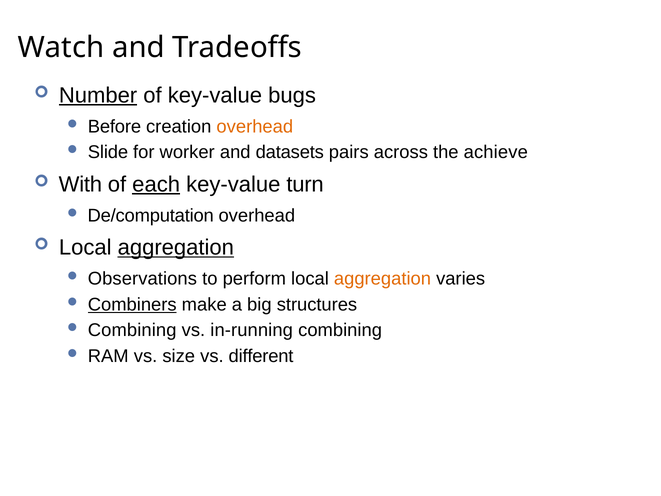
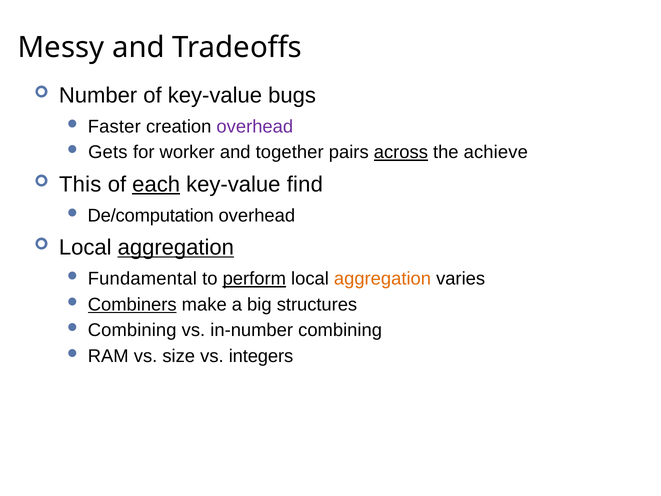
Watch: Watch -> Messy
Number underline: present -> none
Before: Before -> Faster
overhead at (255, 127) colour: orange -> purple
Slide: Slide -> Gets
datasets: datasets -> together
across underline: none -> present
With: With -> This
turn: turn -> find
Observations: Observations -> Fundamental
perform underline: none -> present
in-running: in-running -> in-number
different: different -> integers
